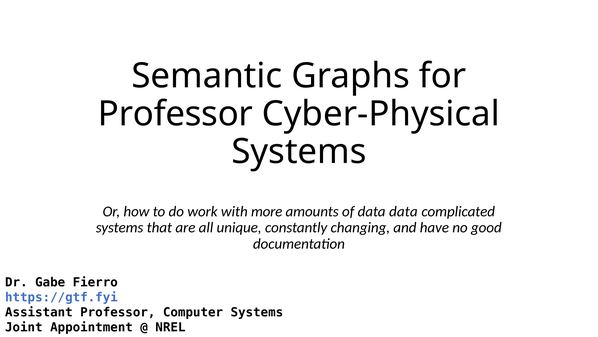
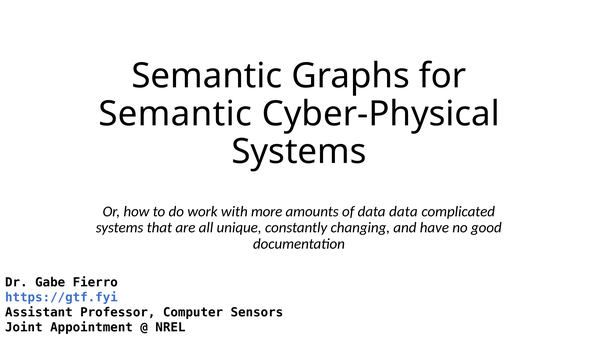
Professor at (175, 114): Professor -> Semantic
Computer Systems: Systems -> Sensors
